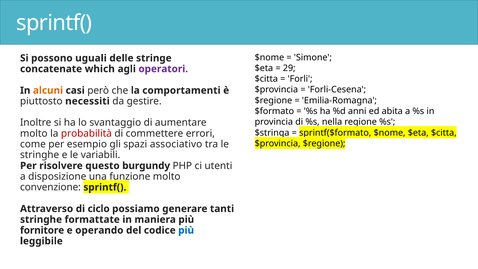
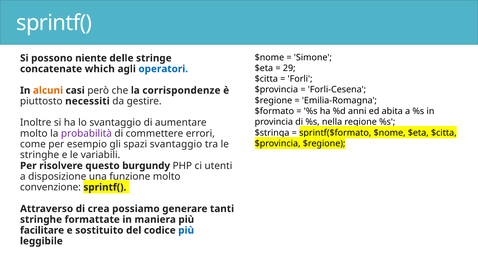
uguali: uguali -> niente
operatori colour: purple -> blue
comportamenti: comportamenti -> corrispondenze
probabilità colour: red -> purple
spazi associativo: associativo -> svantaggio
ciclo: ciclo -> crea
fornitore: fornitore -> facilitare
operando: operando -> sostituito
